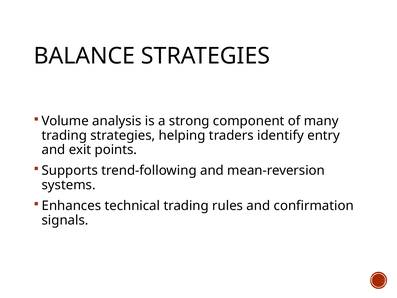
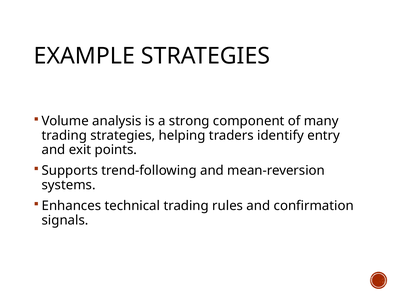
BALANCE: BALANCE -> EXAMPLE
